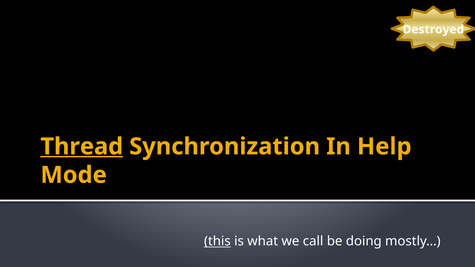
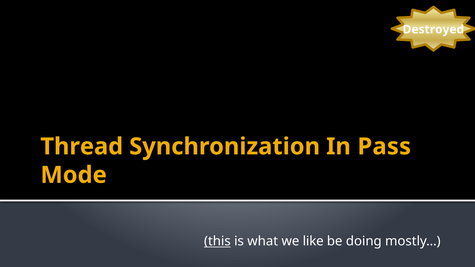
Thread underline: present -> none
Help: Help -> Pass
call: call -> like
